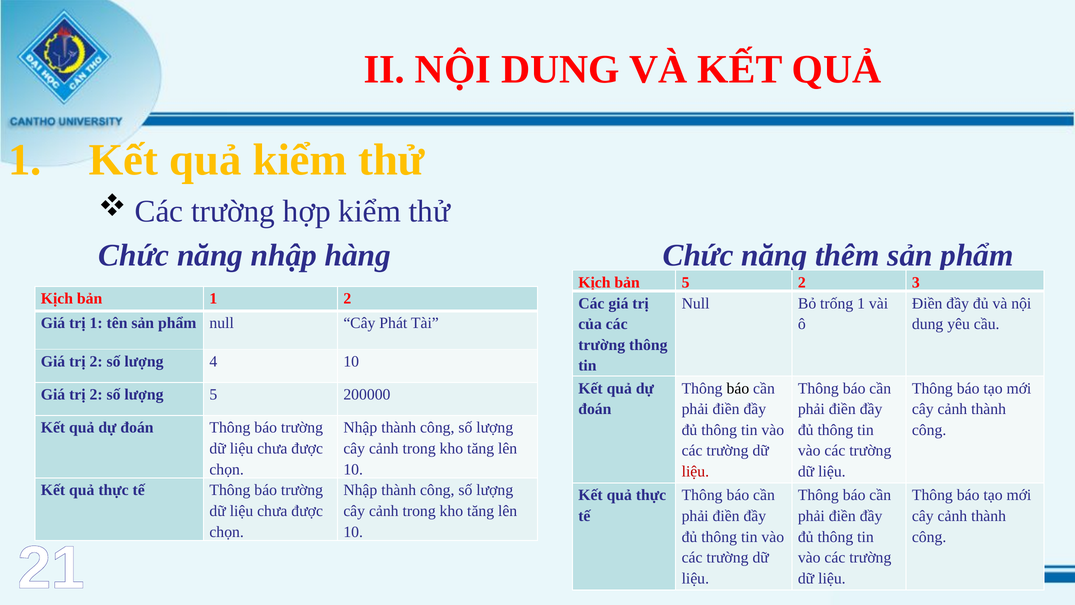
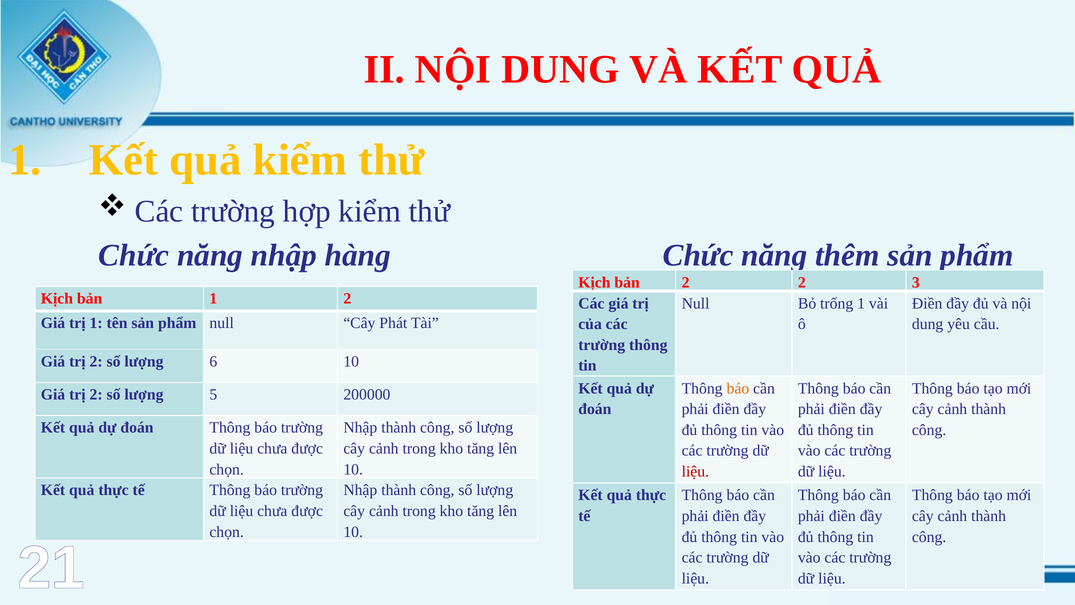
bản 5: 5 -> 2
4: 4 -> 6
báo at (738, 388) colour: black -> orange
